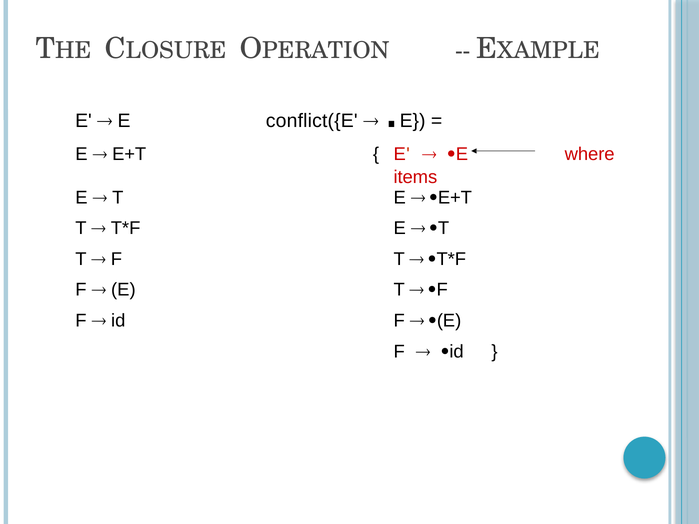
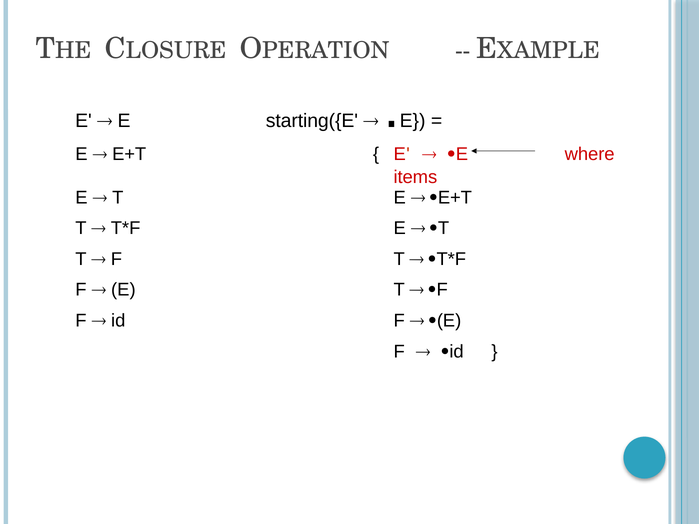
conflict({E: conflict({E -> starting({E
